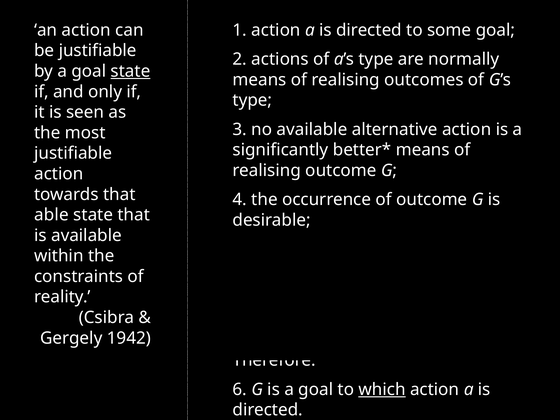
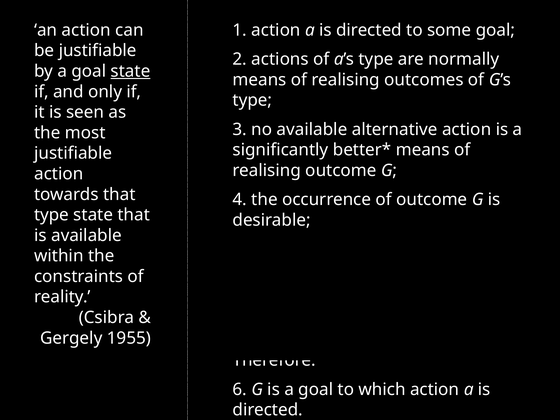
able at (51, 215): able -> type
1942: 1942 -> 1955
which at (382, 389) underline: present -> none
